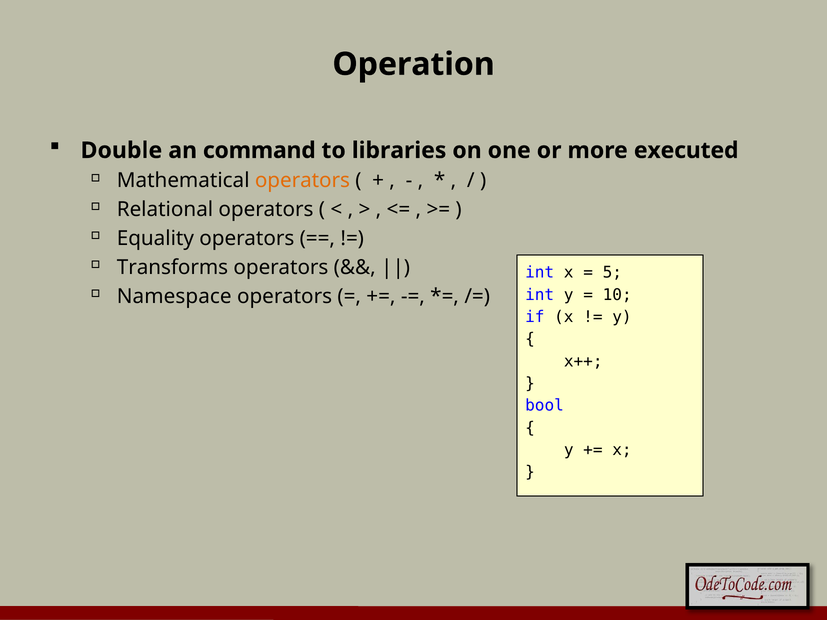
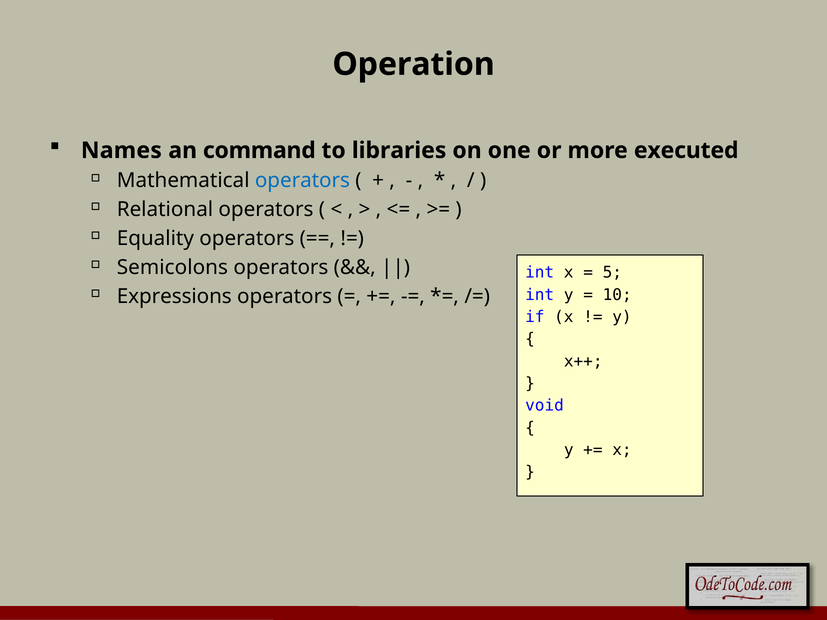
Double: Double -> Names
operators at (302, 181) colour: orange -> blue
Transforms: Transforms -> Semicolons
Namespace: Namespace -> Expressions
bool: bool -> void
